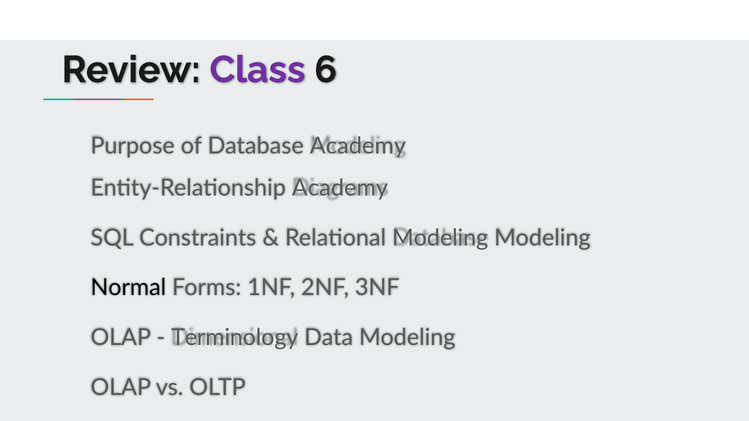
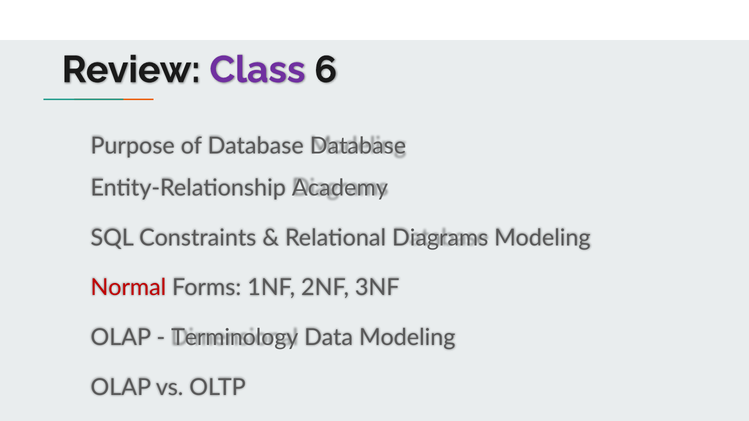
Database Academy: Academy -> Database
Relational Modeling: Modeling -> Diagrams
Normal colour: black -> red
